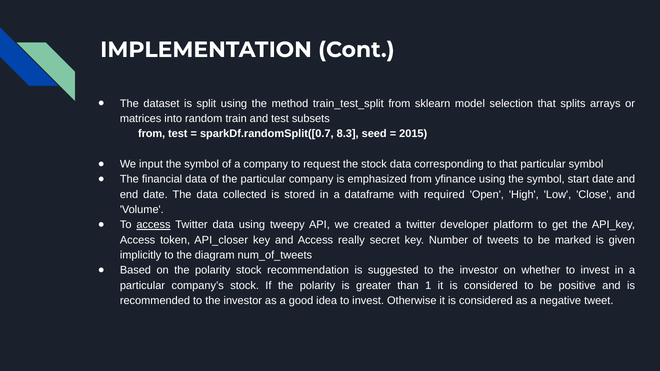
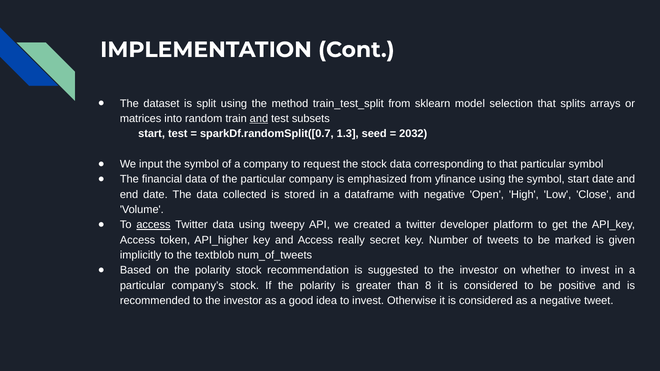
and at (259, 119) underline: none -> present
from at (152, 134): from -> start
8.3: 8.3 -> 1.3
2015: 2015 -> 2032
with required: required -> negative
API_closer: API_closer -> API_higher
diagram: diagram -> textblob
1: 1 -> 8
